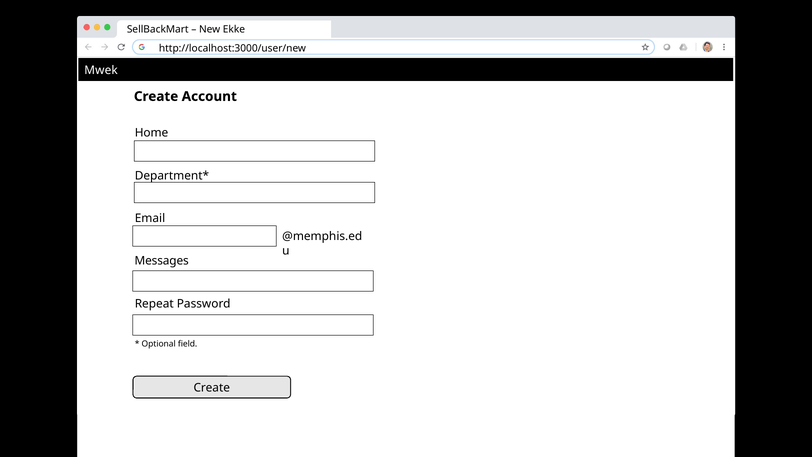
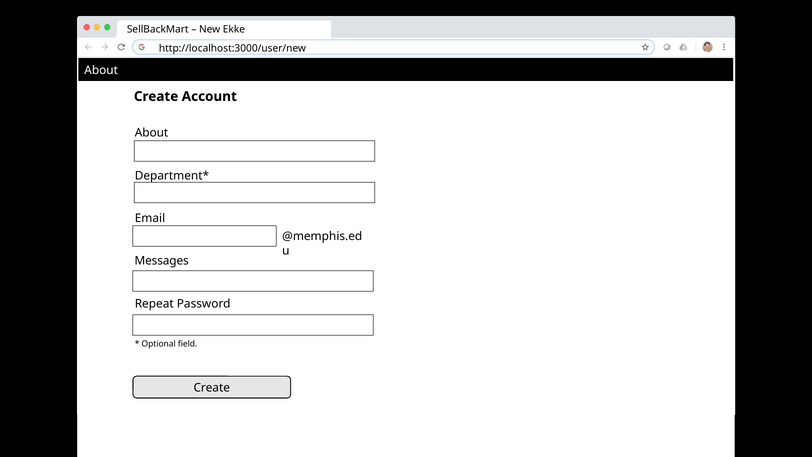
Mwek at (101, 70): Mwek -> About
Home at (151, 133): Home -> About
